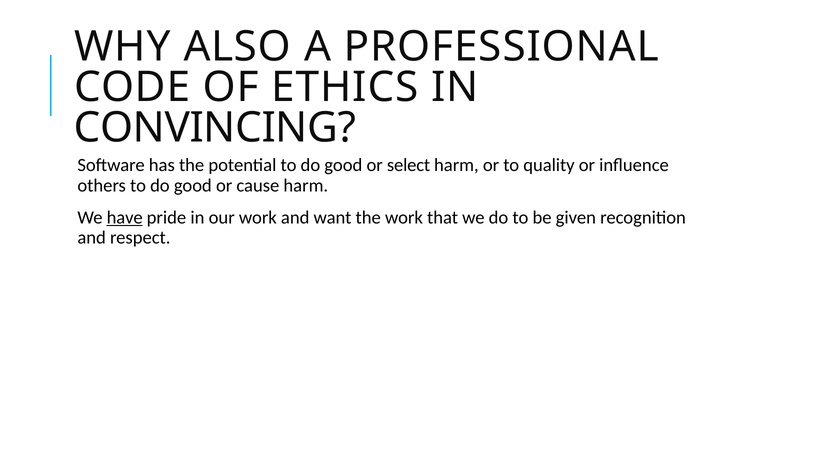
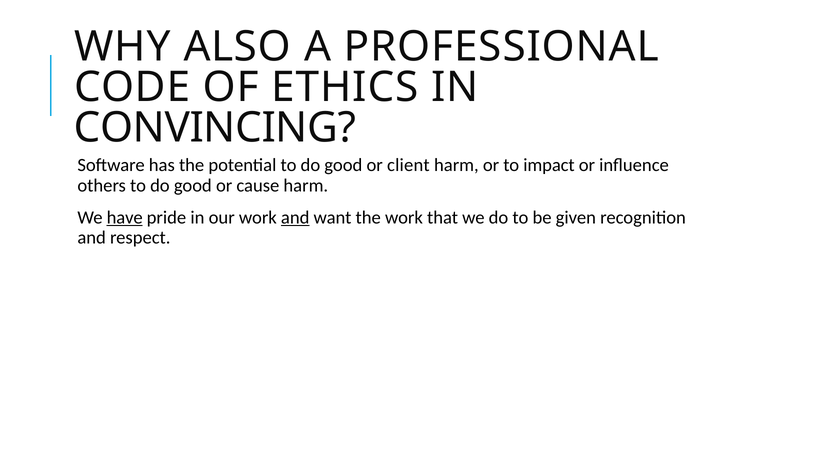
select: select -> client
quality: quality -> impact
and at (295, 218) underline: none -> present
